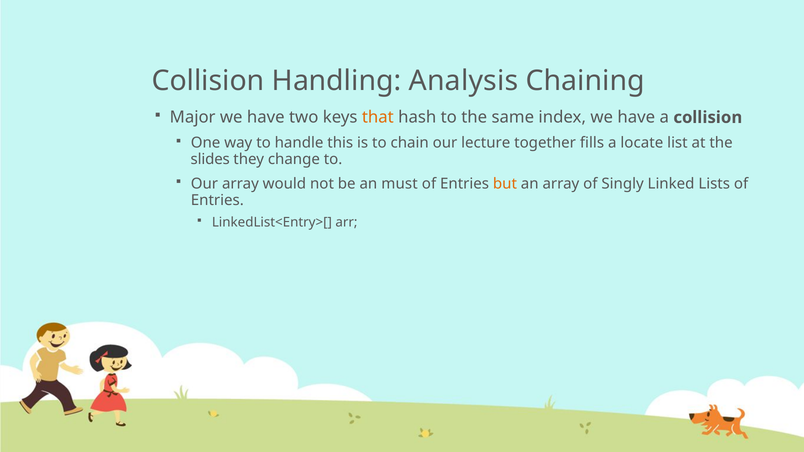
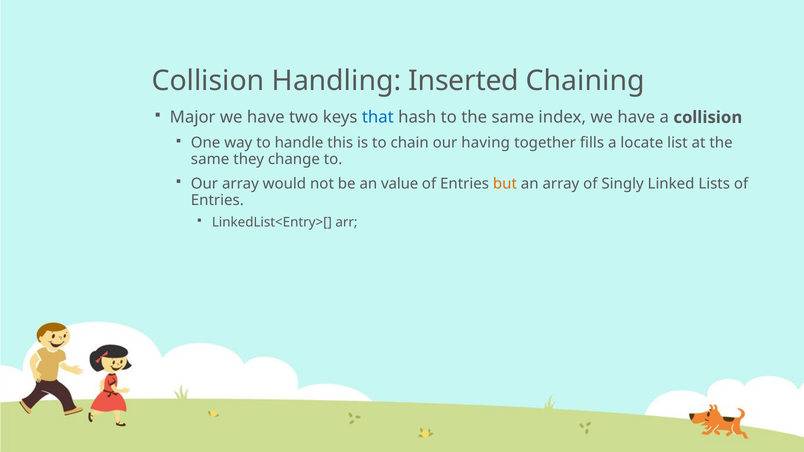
Analysis: Analysis -> Inserted
that colour: orange -> blue
lecture: lecture -> having
slides at (210, 159): slides -> same
must: must -> value
